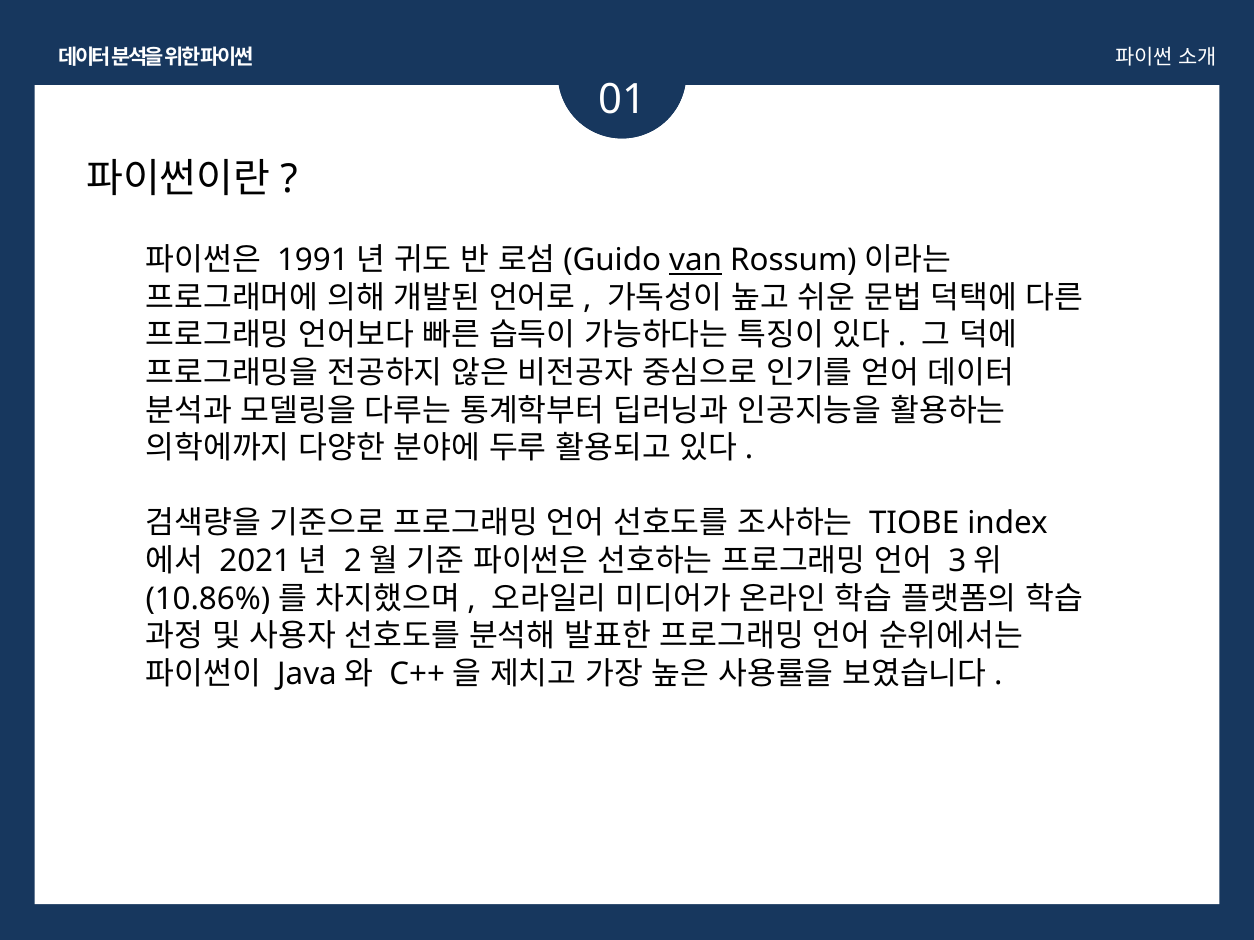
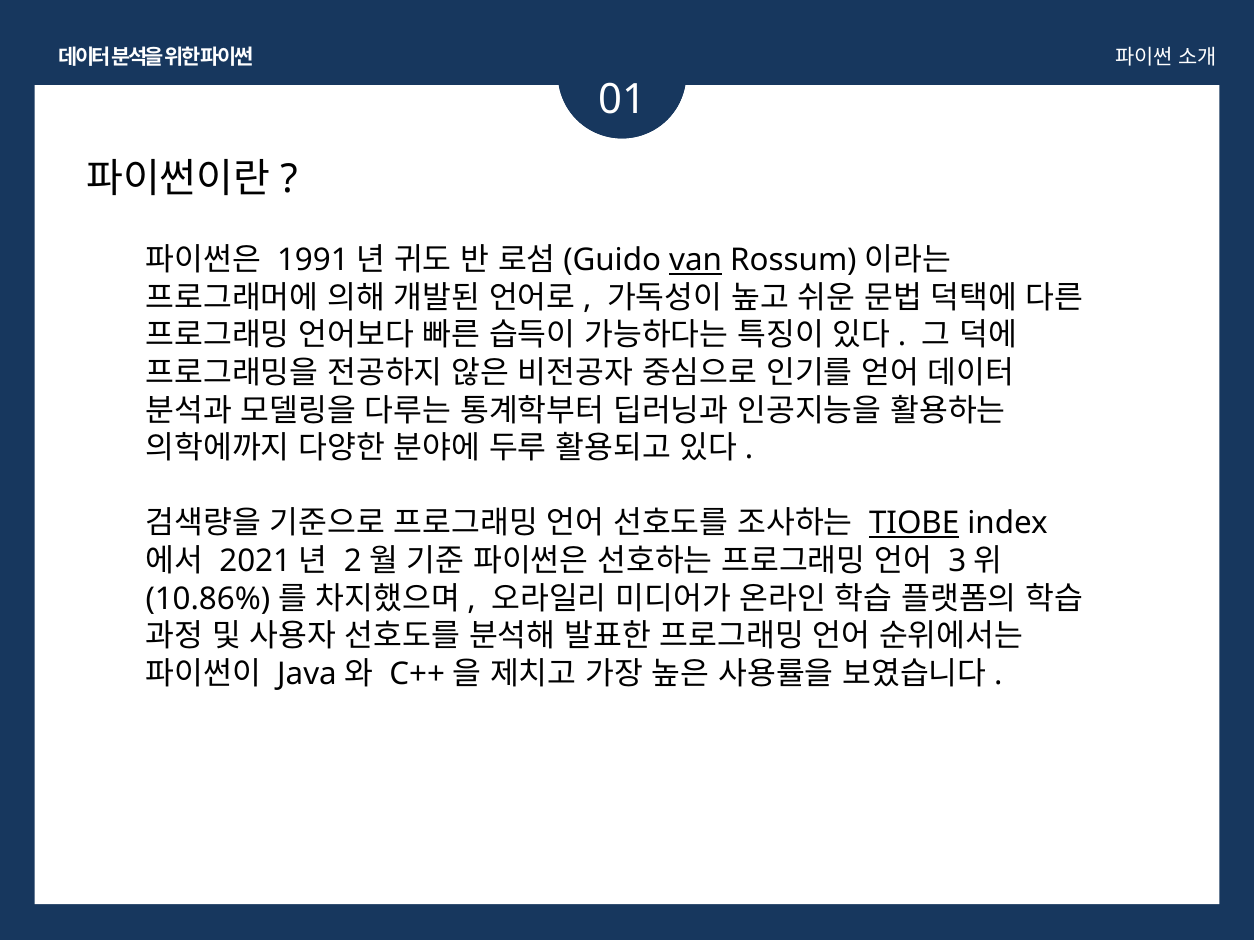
TIOBE underline: none -> present
